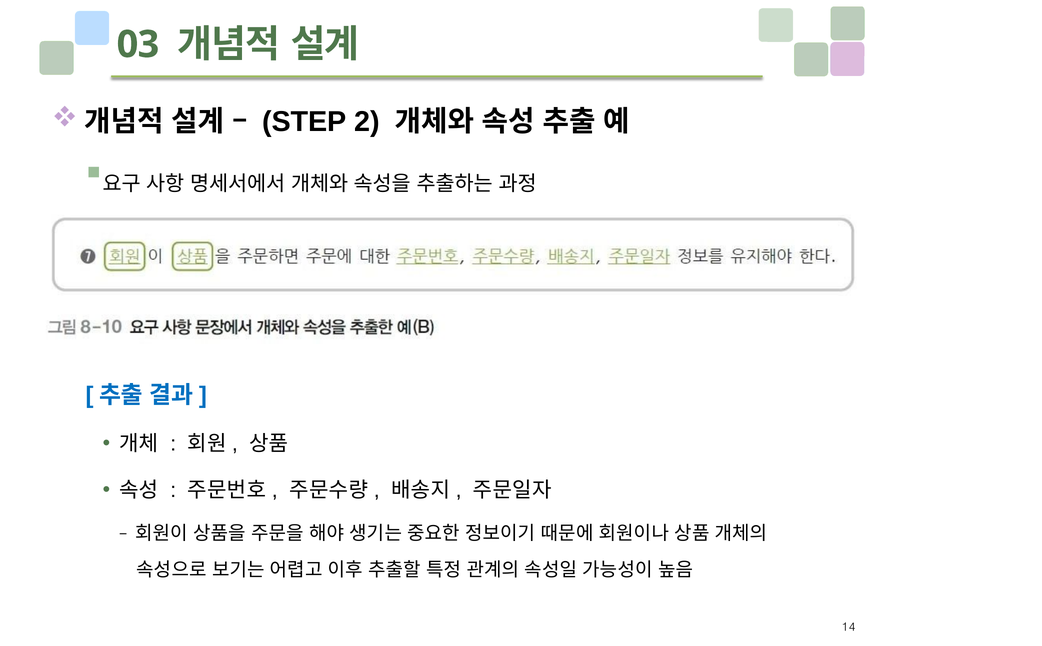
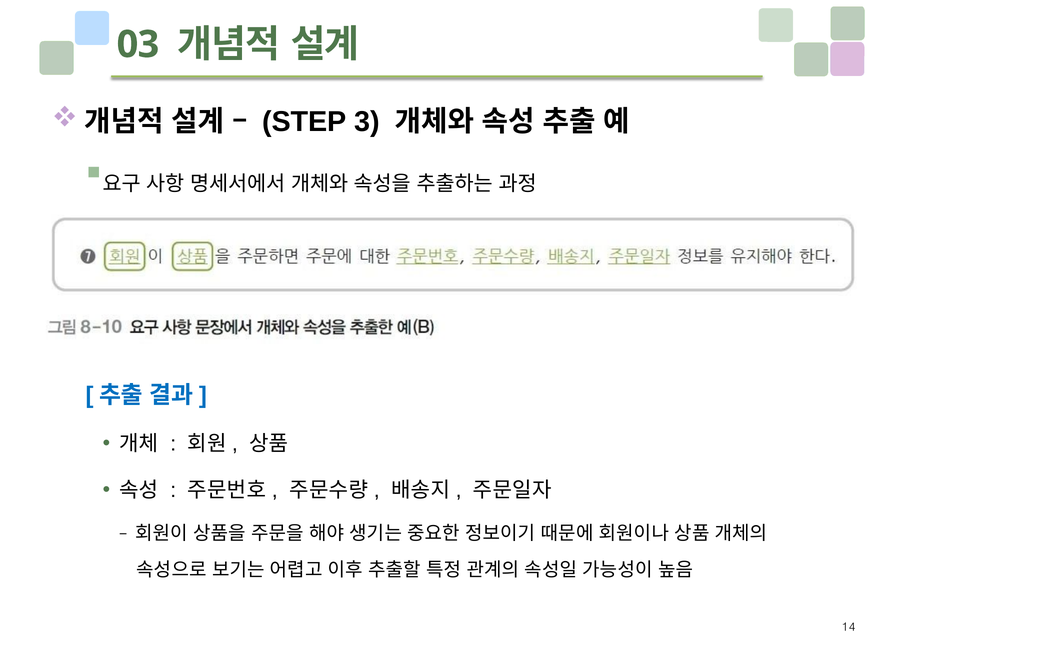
2: 2 -> 3
